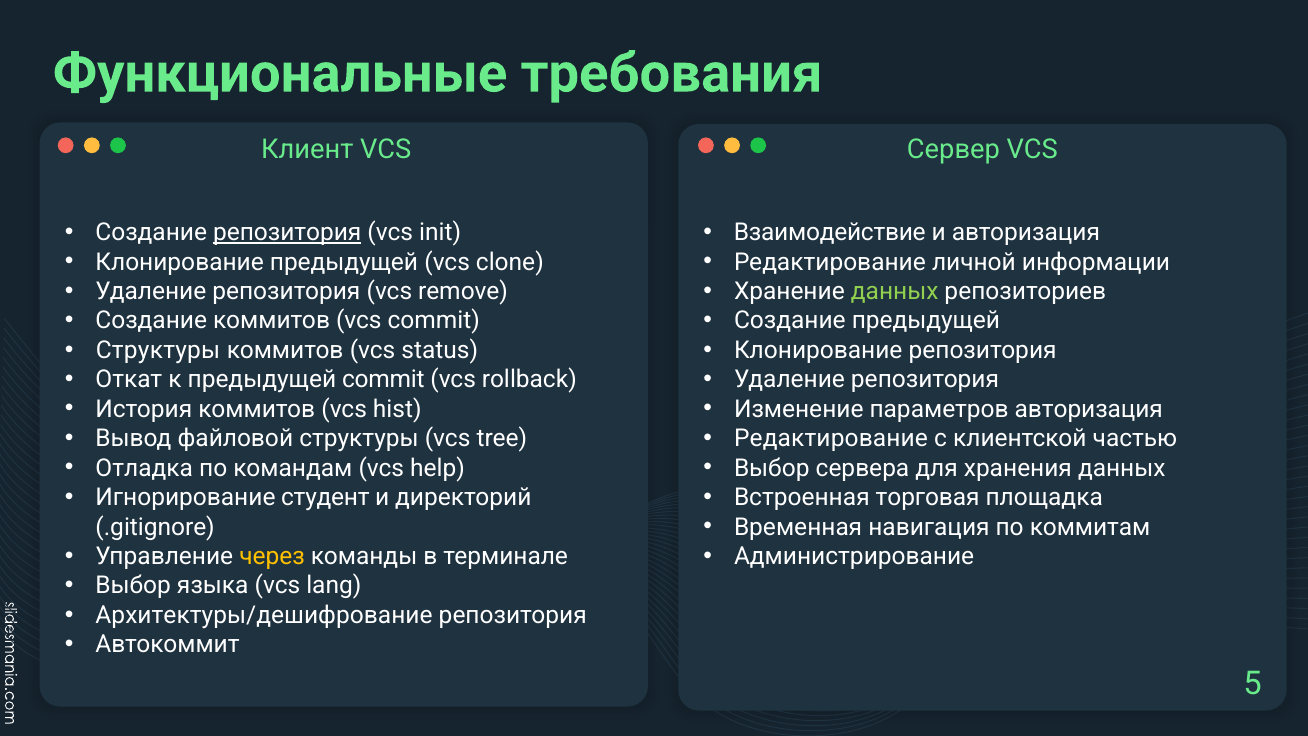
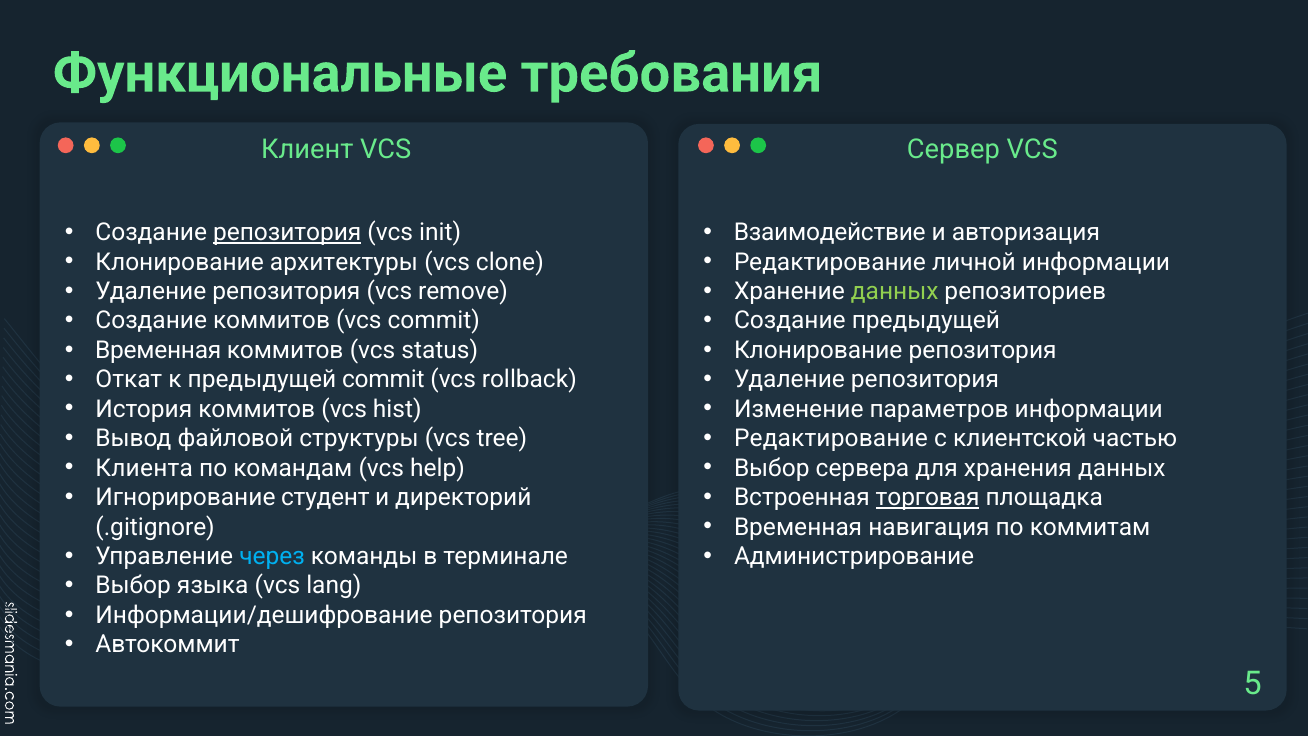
Клонирование предыдущей: предыдущей -> архитектуры
Структуры at (158, 350): Структуры -> Временная
параметров авторизация: авторизация -> информации
Отладка: Отладка -> Клиента
торговая underline: none -> present
через colour: yellow -> light blue
Архитектуры/дешифрование: Архитектуры/дешифрование -> Информации/дешифрование
